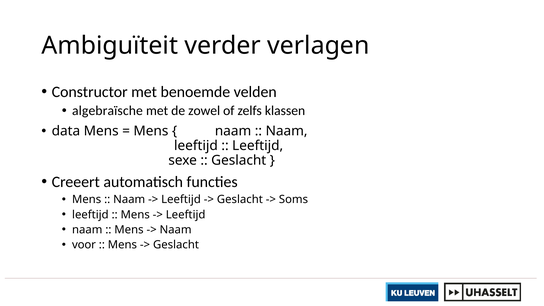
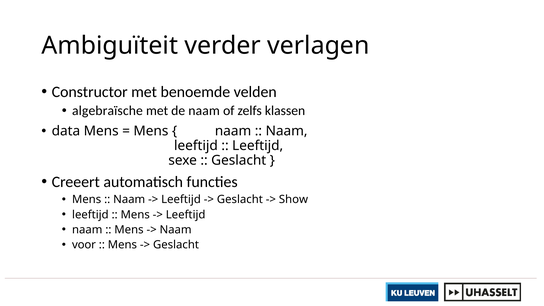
de zowel: zowel -> naam
Soms: Soms -> Show
